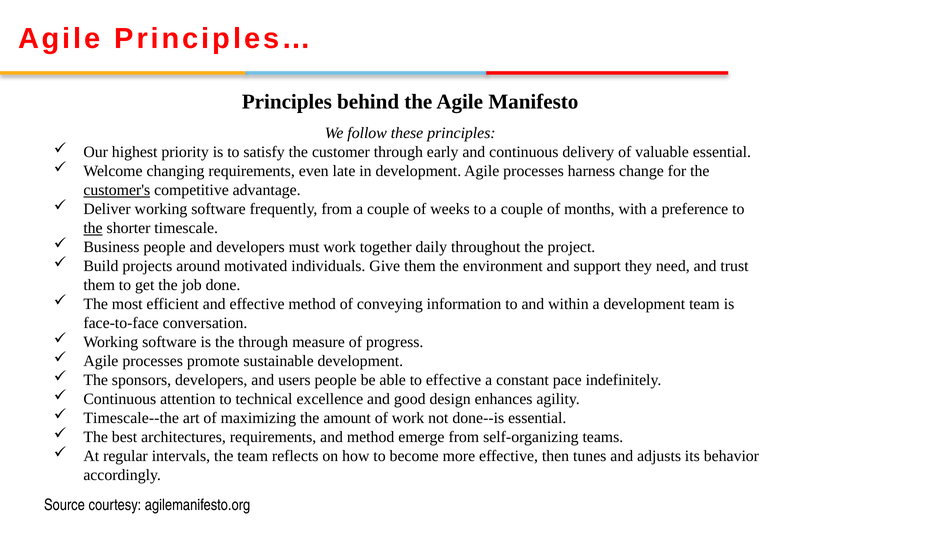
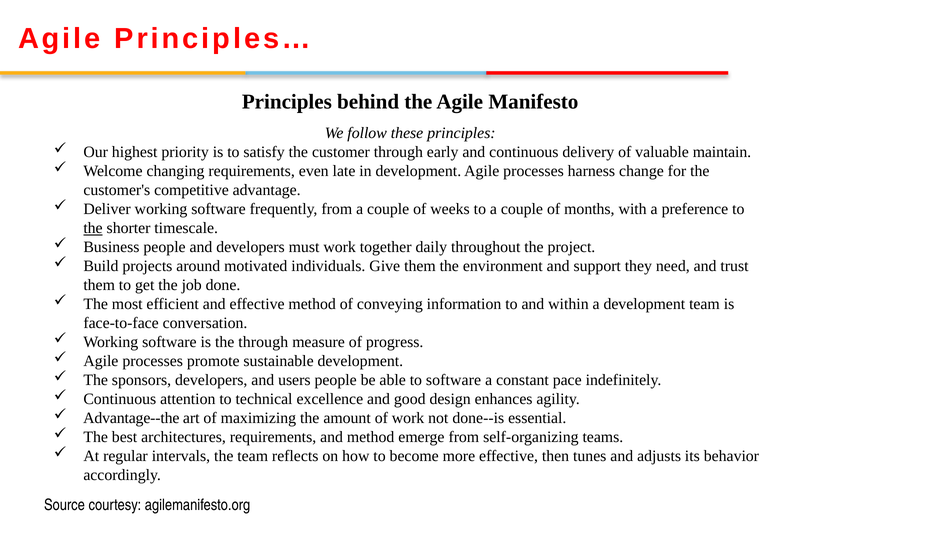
valuable essential: essential -> maintain
customer's underline: present -> none
to effective: effective -> software
Timescale--the: Timescale--the -> Advantage--the
